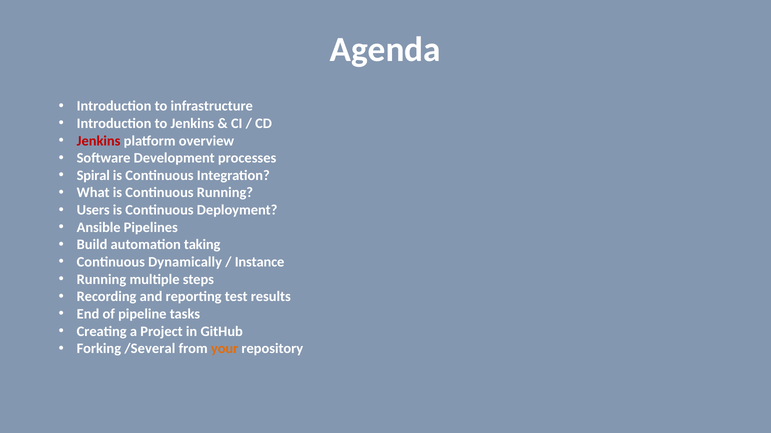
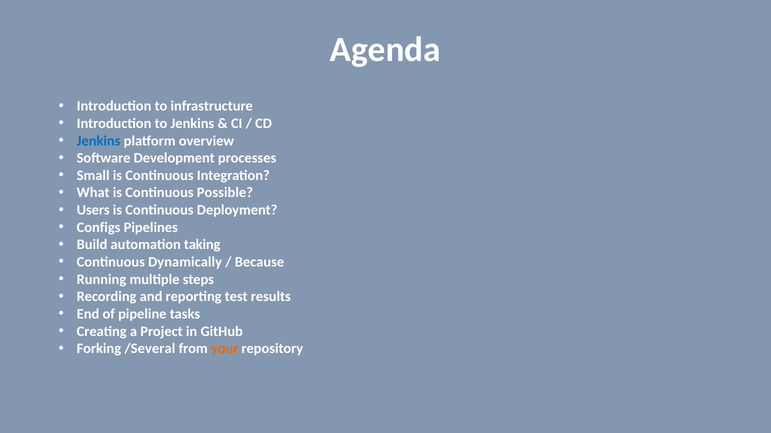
Jenkins at (99, 141) colour: red -> blue
Spiral: Spiral -> Small
Continuous Running: Running -> Possible
Ansible: Ansible -> Configs
Instance: Instance -> Because
